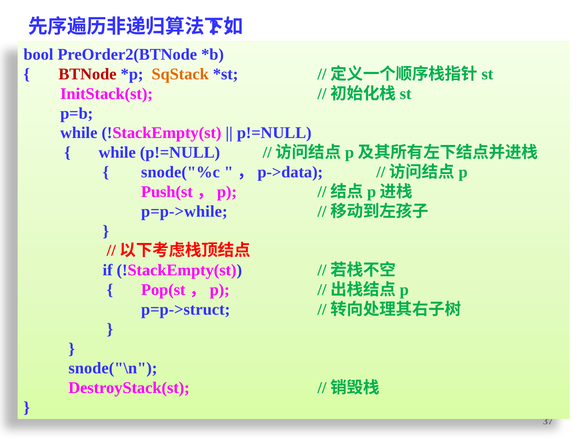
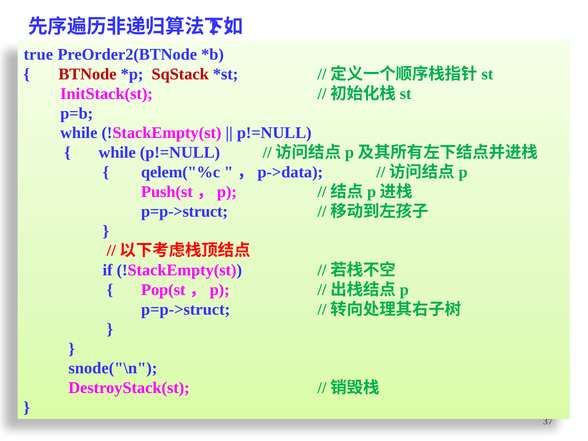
bool: bool -> true
SqStack colour: orange -> red
snode("%c: snode("%c -> qelem("%c
p=p->while at (184, 211): p=p->while -> p=p->struct
